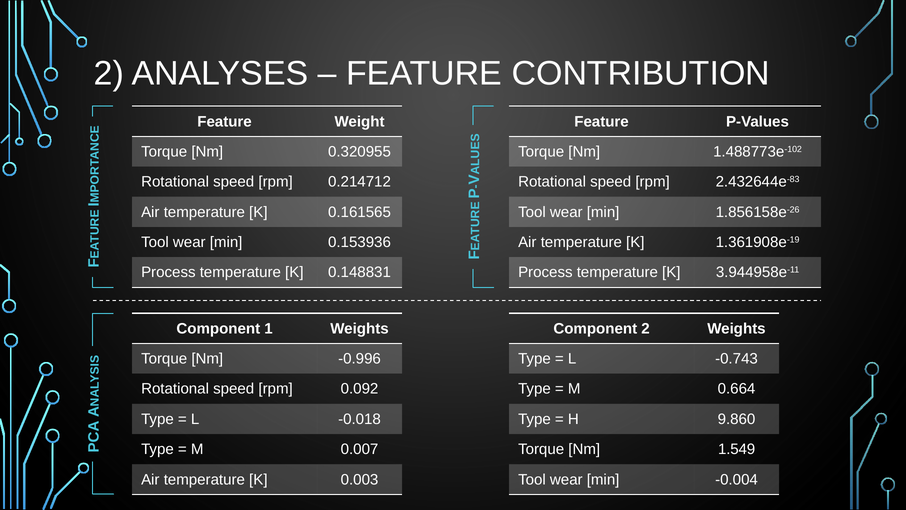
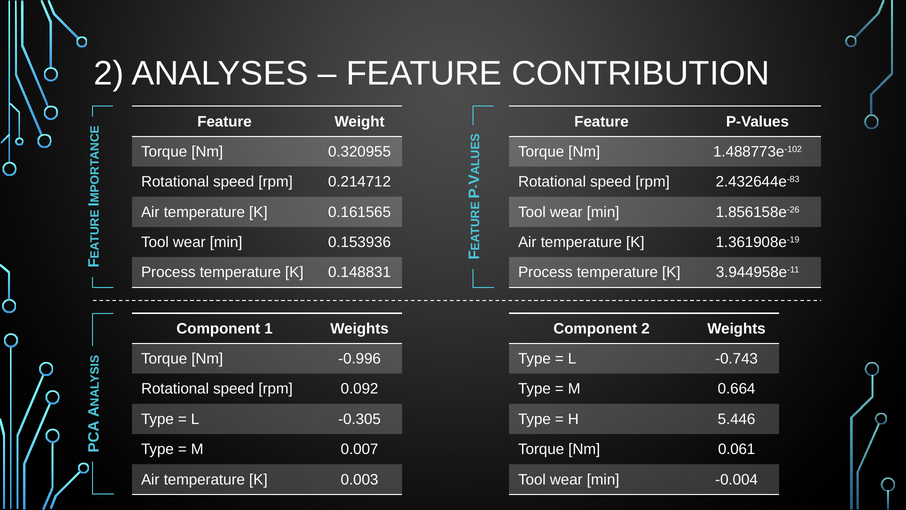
-0.018: -0.018 -> -0.305
9.860: 9.860 -> 5.446
1.549: 1.549 -> 0.061
